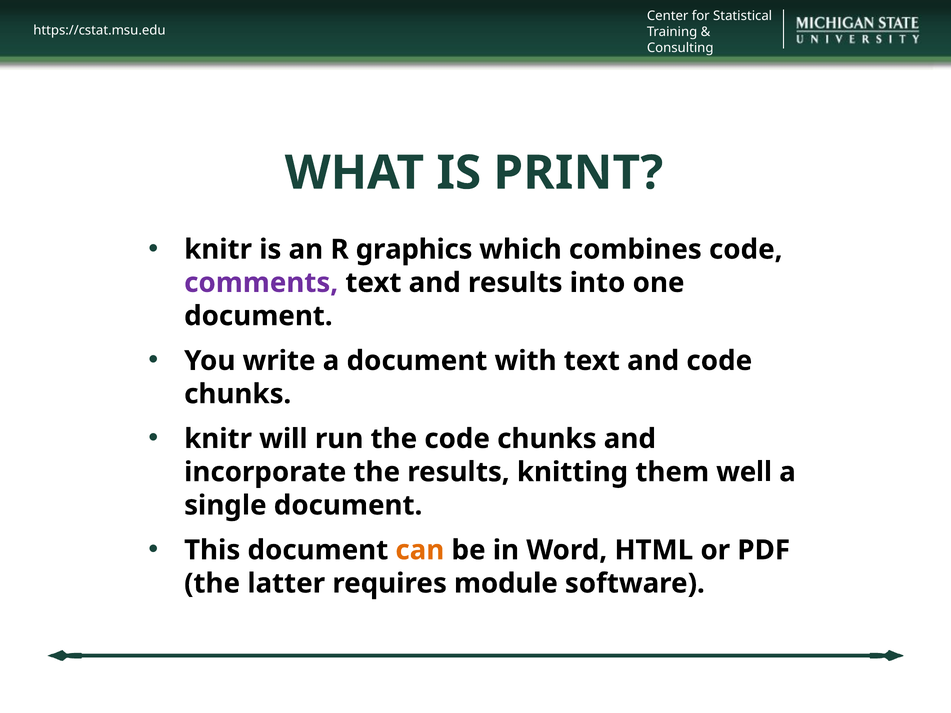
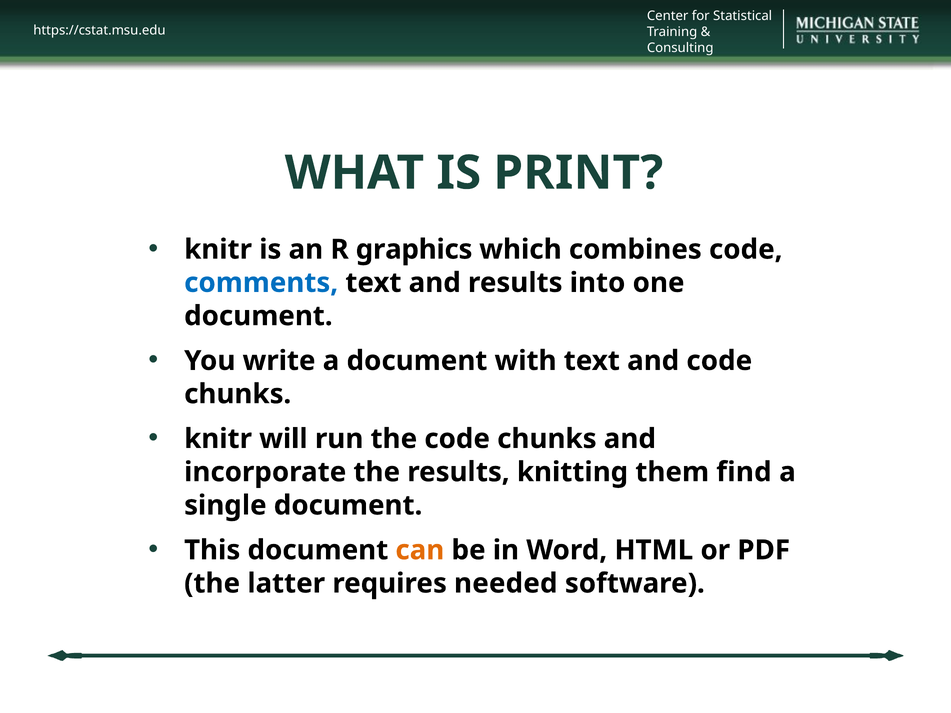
comments colour: purple -> blue
well: well -> find
module: module -> needed
